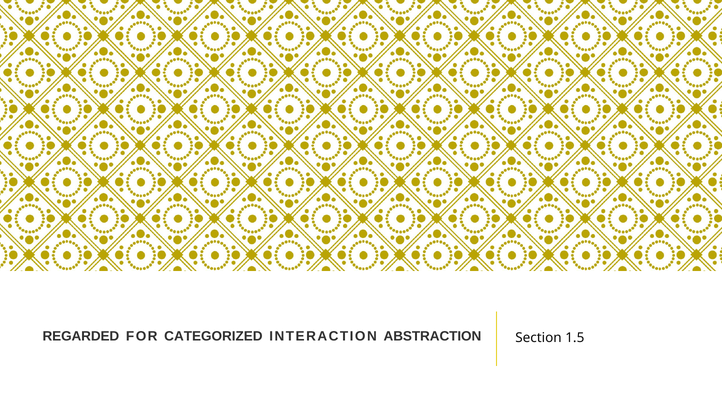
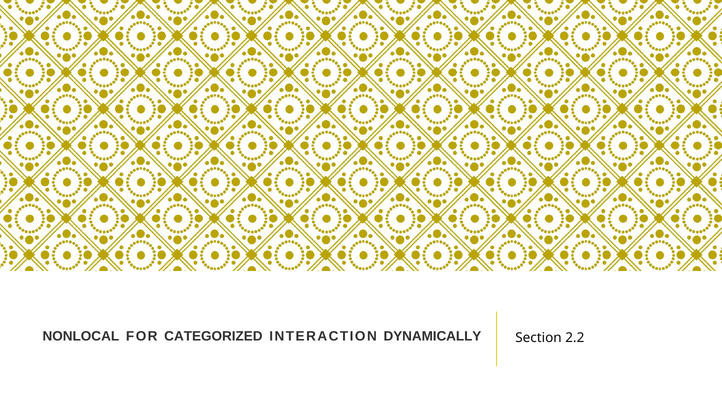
REGARDED: REGARDED -> NONLOCAL
ABSTRACTION: ABSTRACTION -> DYNAMICALLY
1.5: 1.5 -> 2.2
